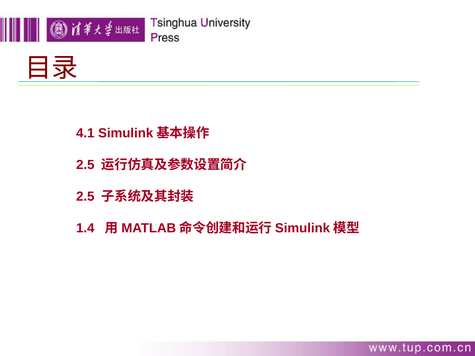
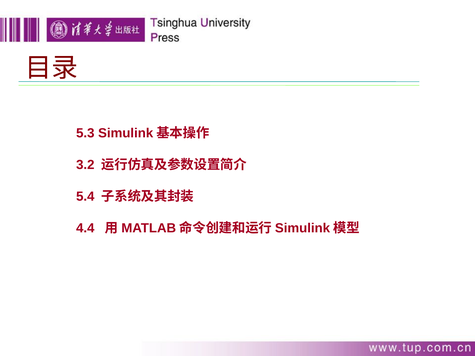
4.1: 4.1 -> 5.3
2.5 at (85, 165): 2.5 -> 3.2
2.5 at (85, 197): 2.5 -> 5.4
1.4: 1.4 -> 4.4
